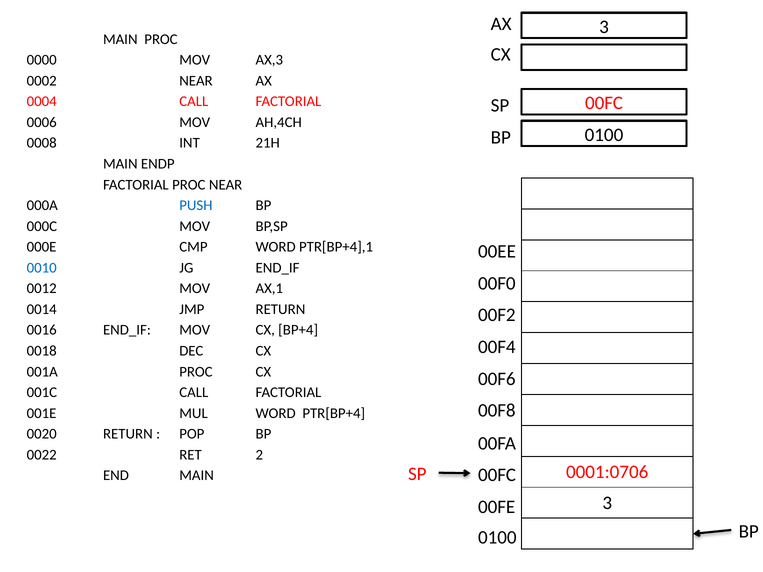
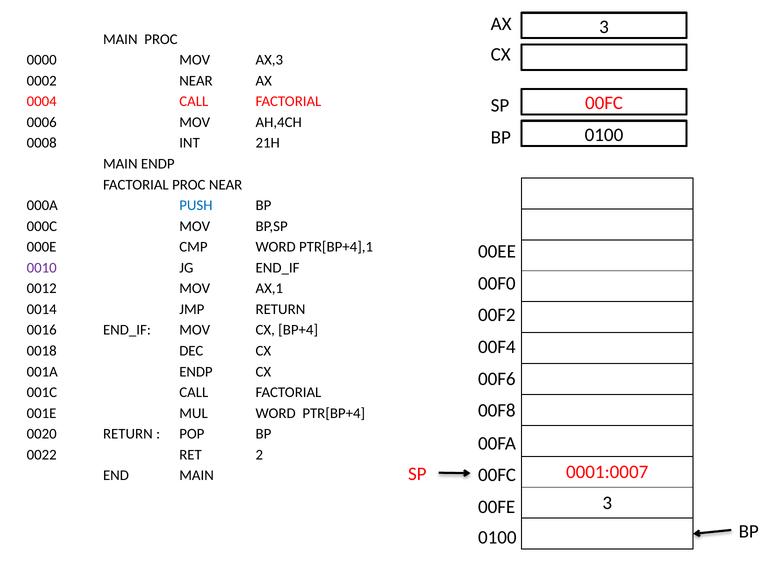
0010 colour: blue -> purple
001A PROC: PROC -> ENDP
0001:0706: 0001:0706 -> 0001:0007
